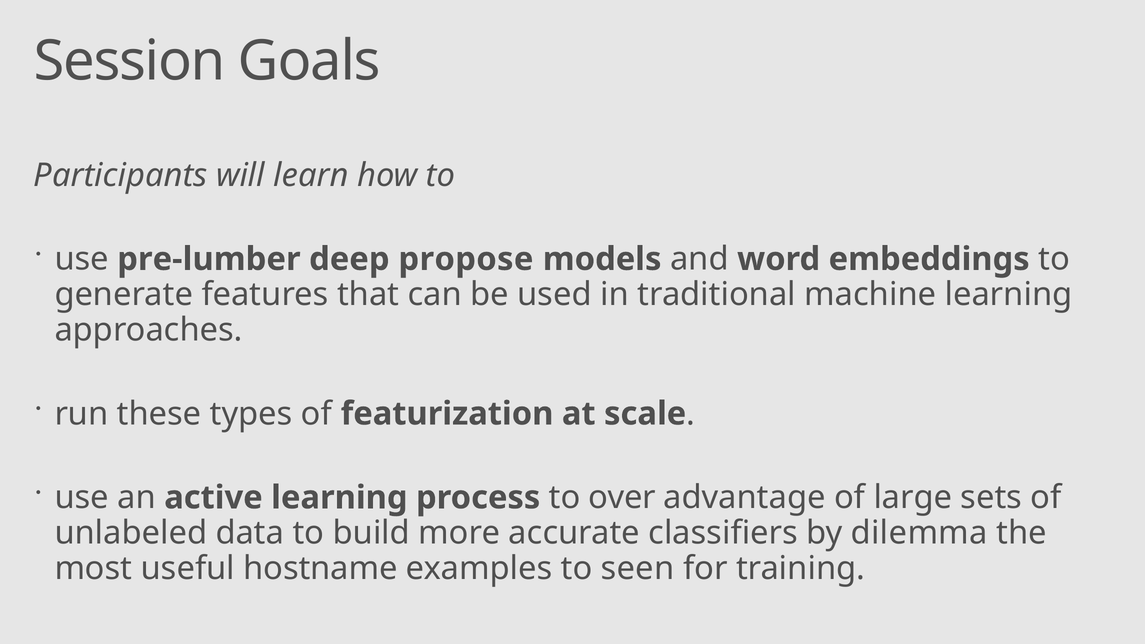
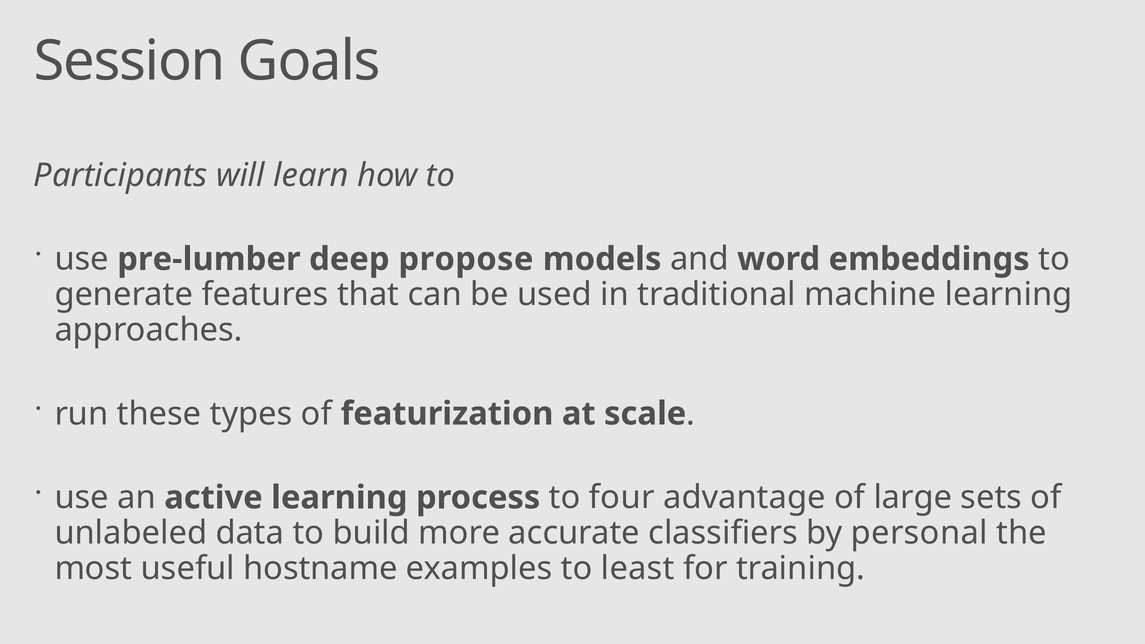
over: over -> four
dilemma: dilemma -> personal
seen: seen -> least
